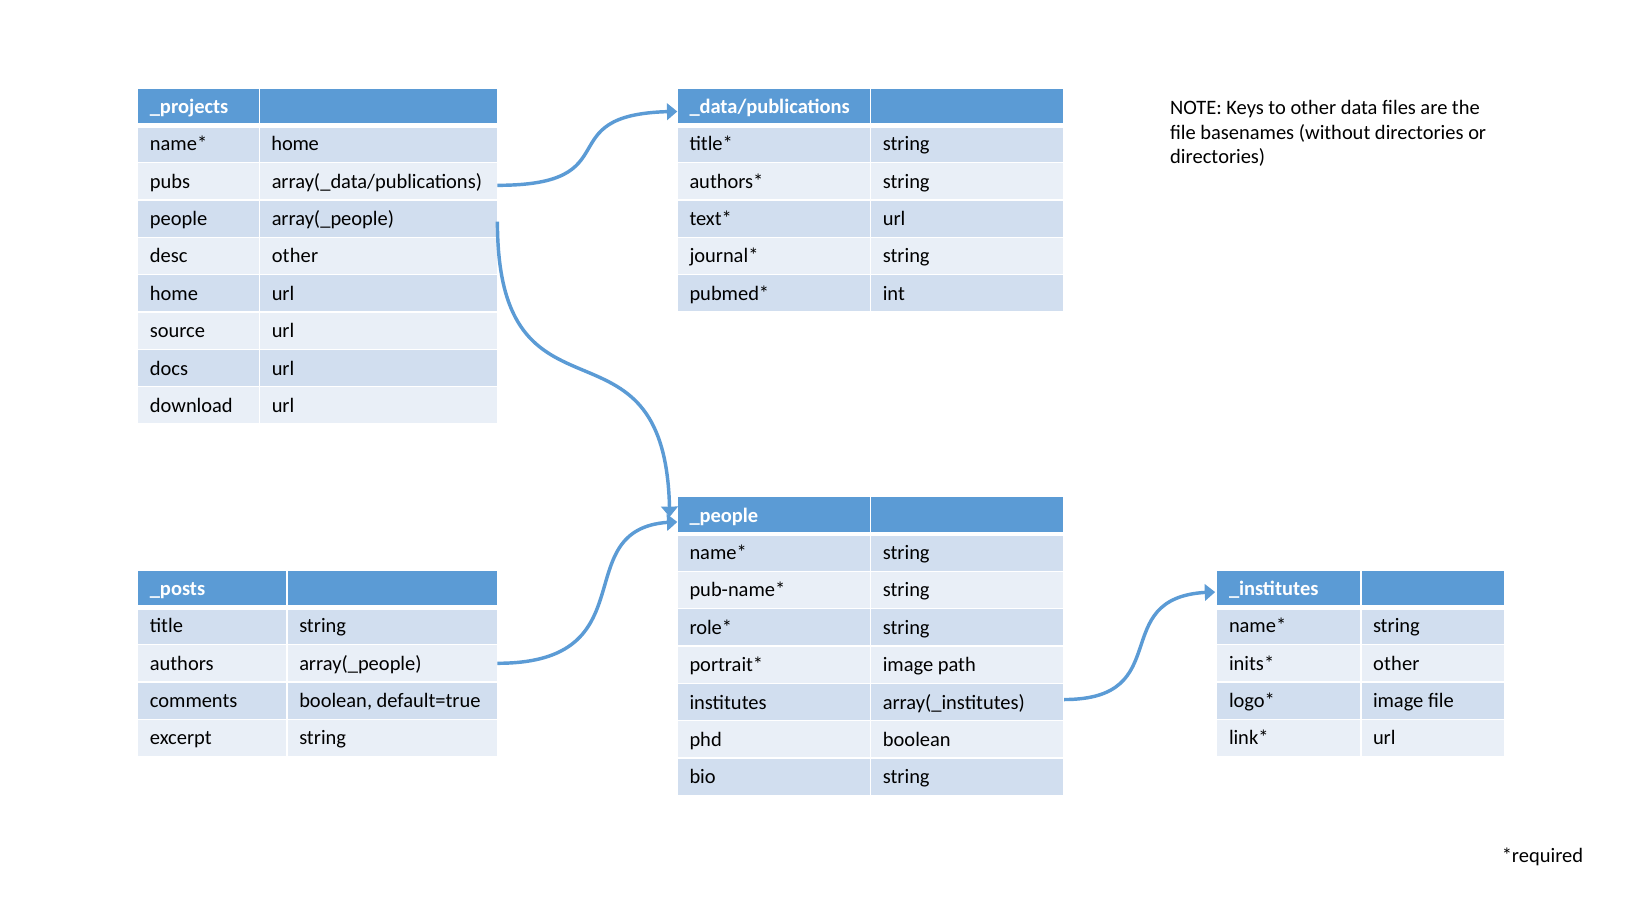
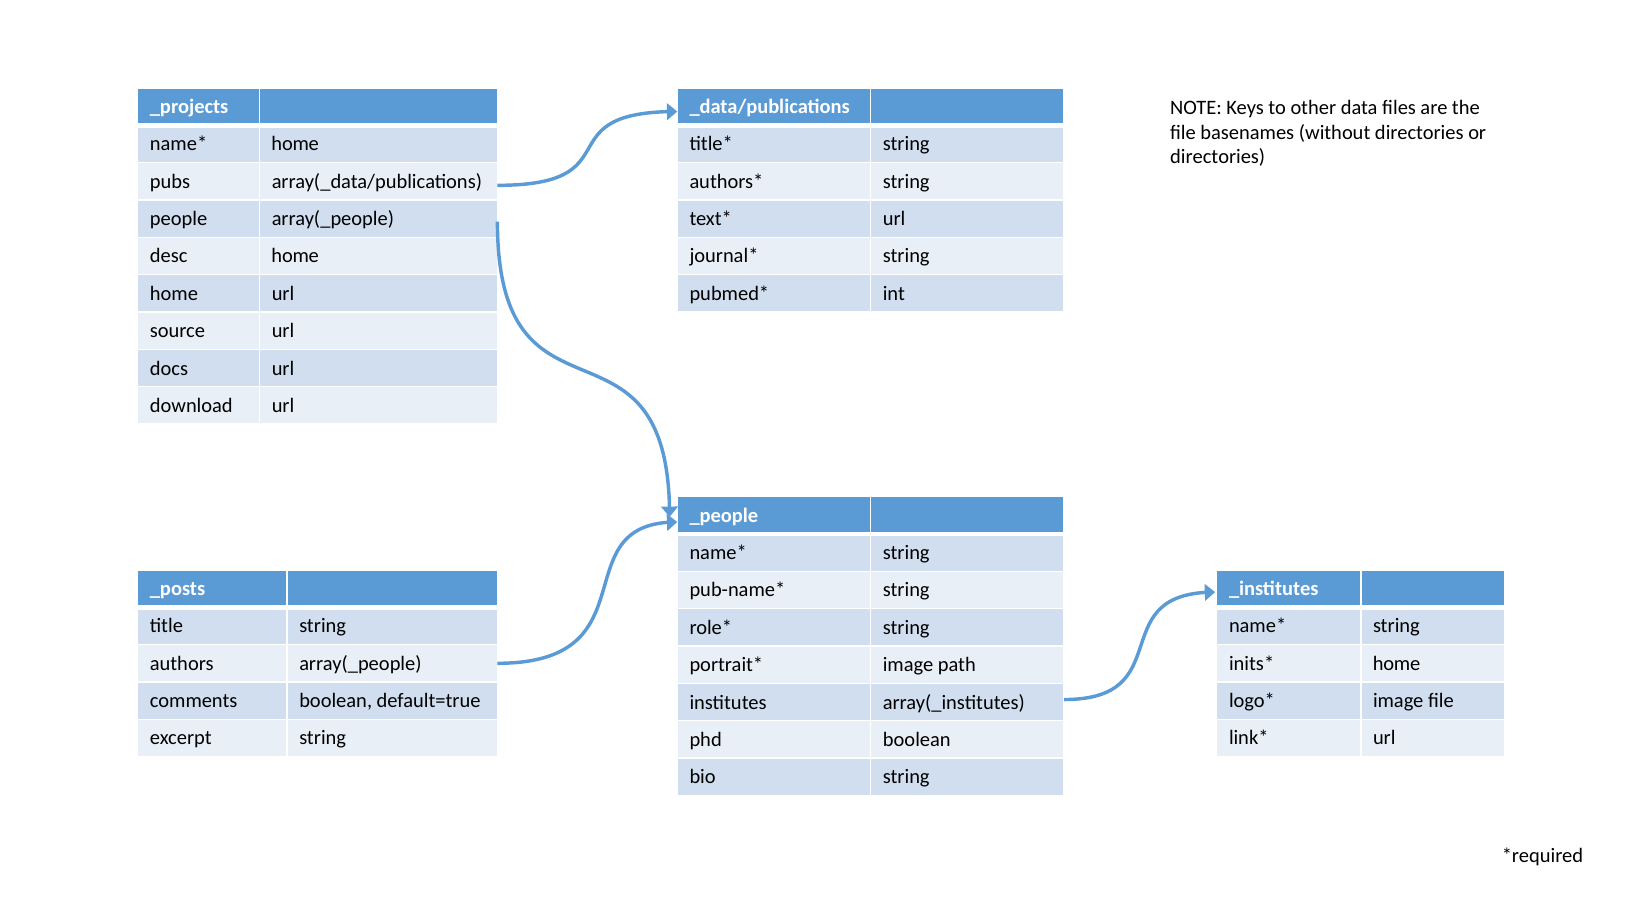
desc other: other -> home
other at (1396, 663): other -> home
